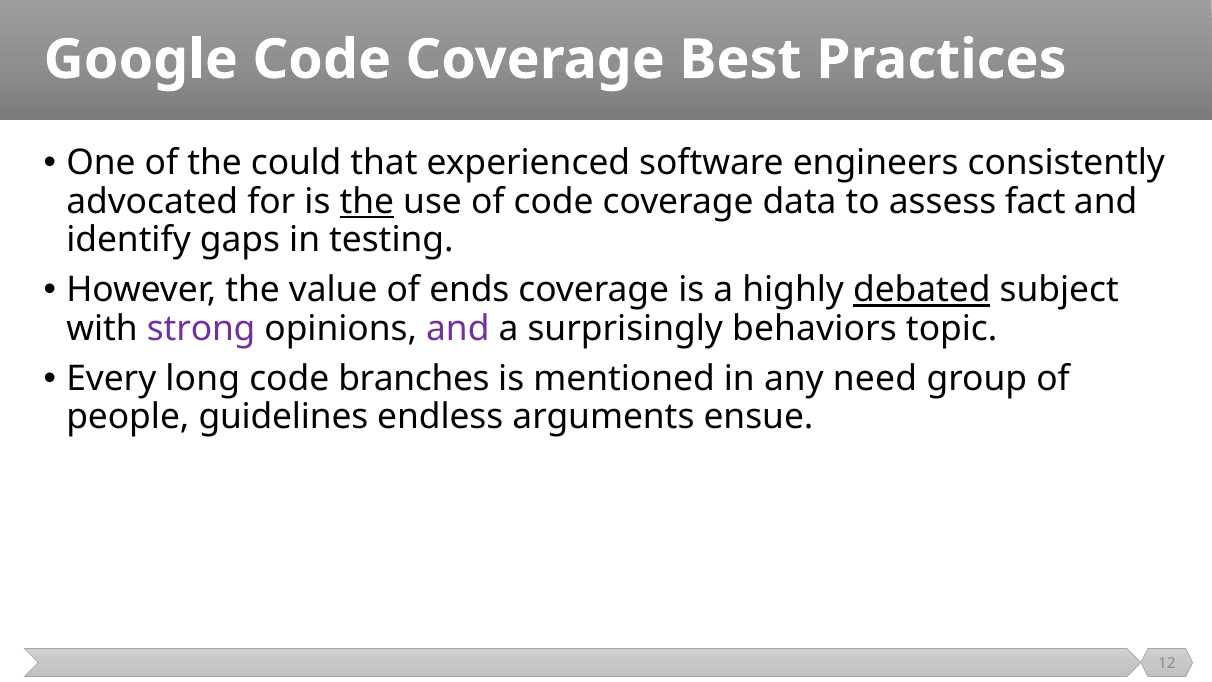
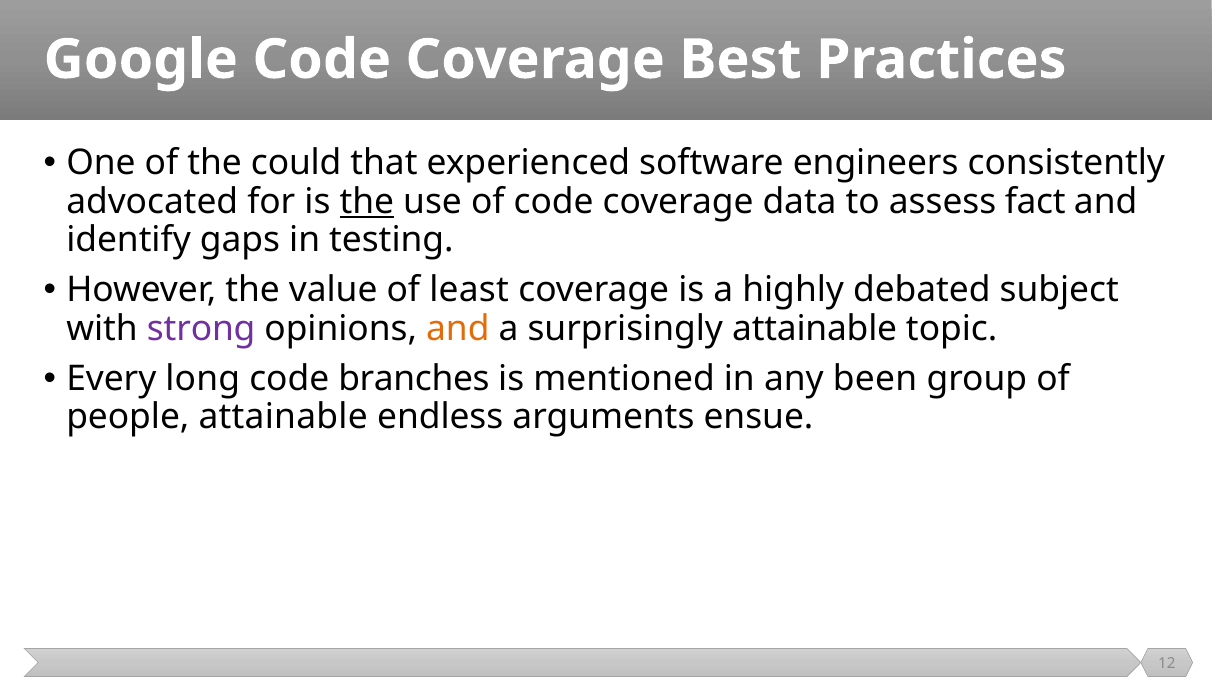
ends: ends -> least
debated underline: present -> none
and at (458, 328) colour: purple -> orange
surprisingly behaviors: behaviors -> attainable
need: need -> been
people guidelines: guidelines -> attainable
